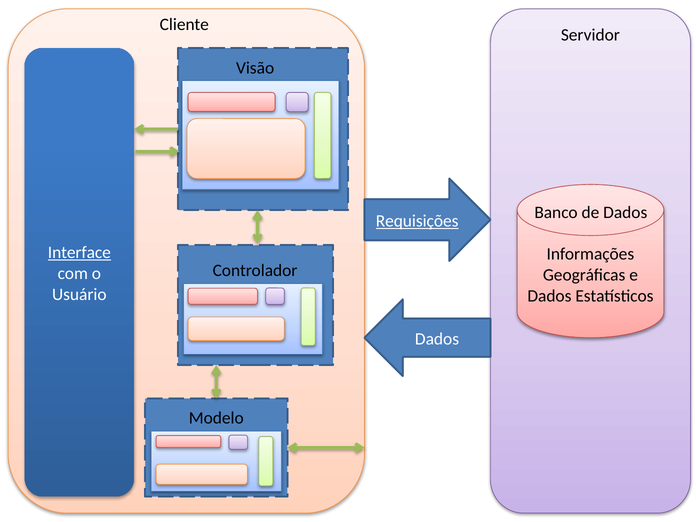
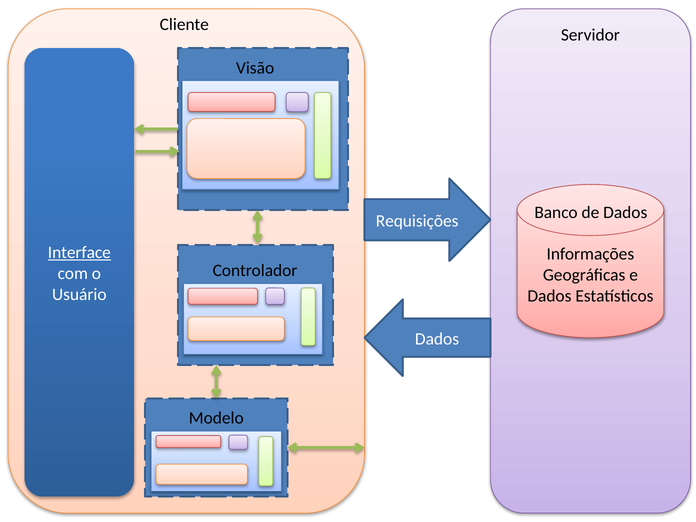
Requisições underline: present -> none
